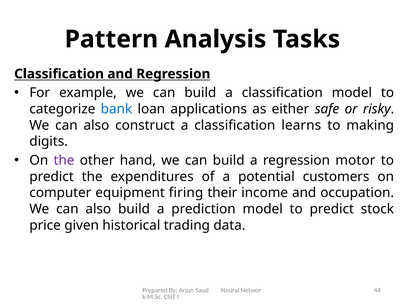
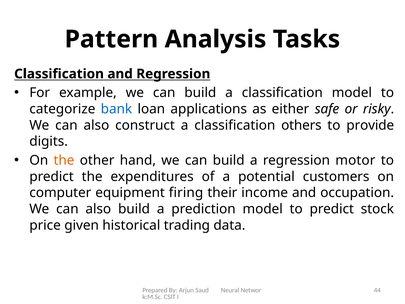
learns: learns -> others
making: making -> provide
the at (64, 160) colour: purple -> orange
